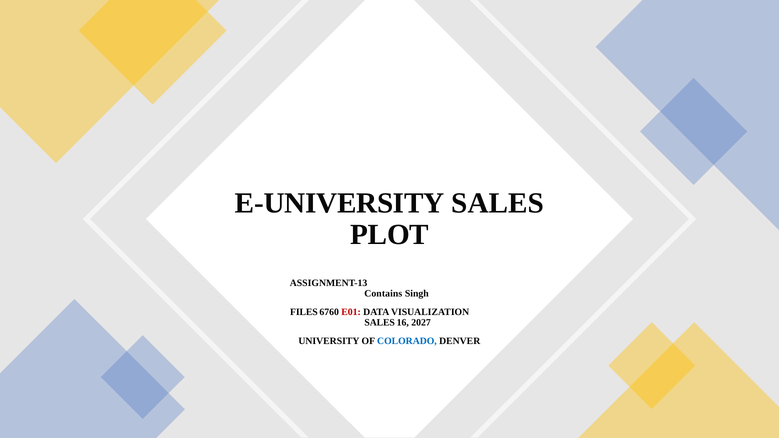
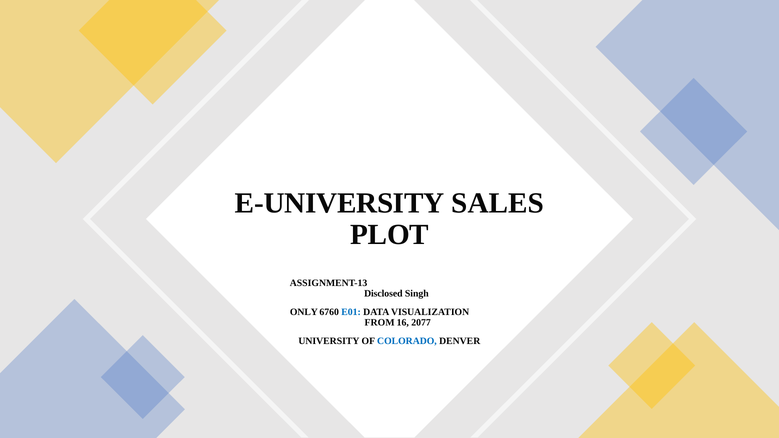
Contains: Contains -> Disclosed
FILES: FILES -> ONLY
E01 colour: red -> blue
SALES at (380, 323): SALES -> FROM
2027: 2027 -> 2077
